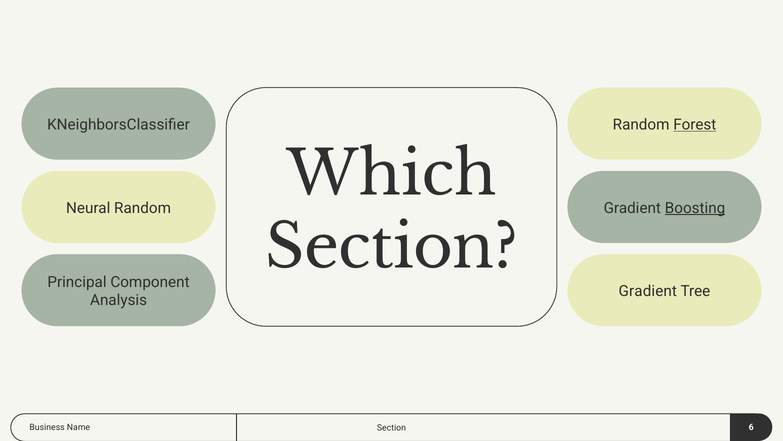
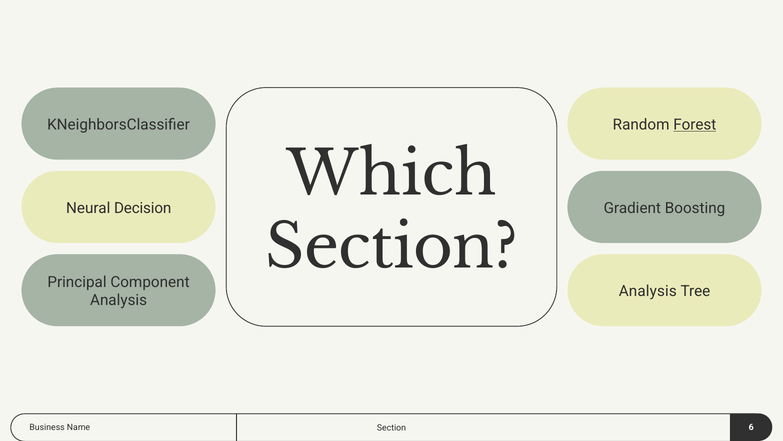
Neural Random: Random -> Decision
Boosting underline: present -> none
Gradient at (648, 291): Gradient -> Analysis
